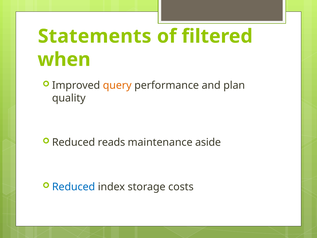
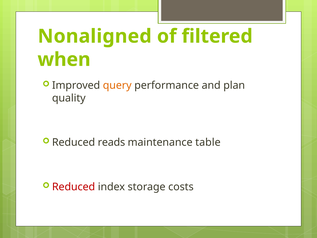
Statements: Statements -> Nonaligned
aside: aside -> table
Reduced at (74, 187) colour: blue -> red
